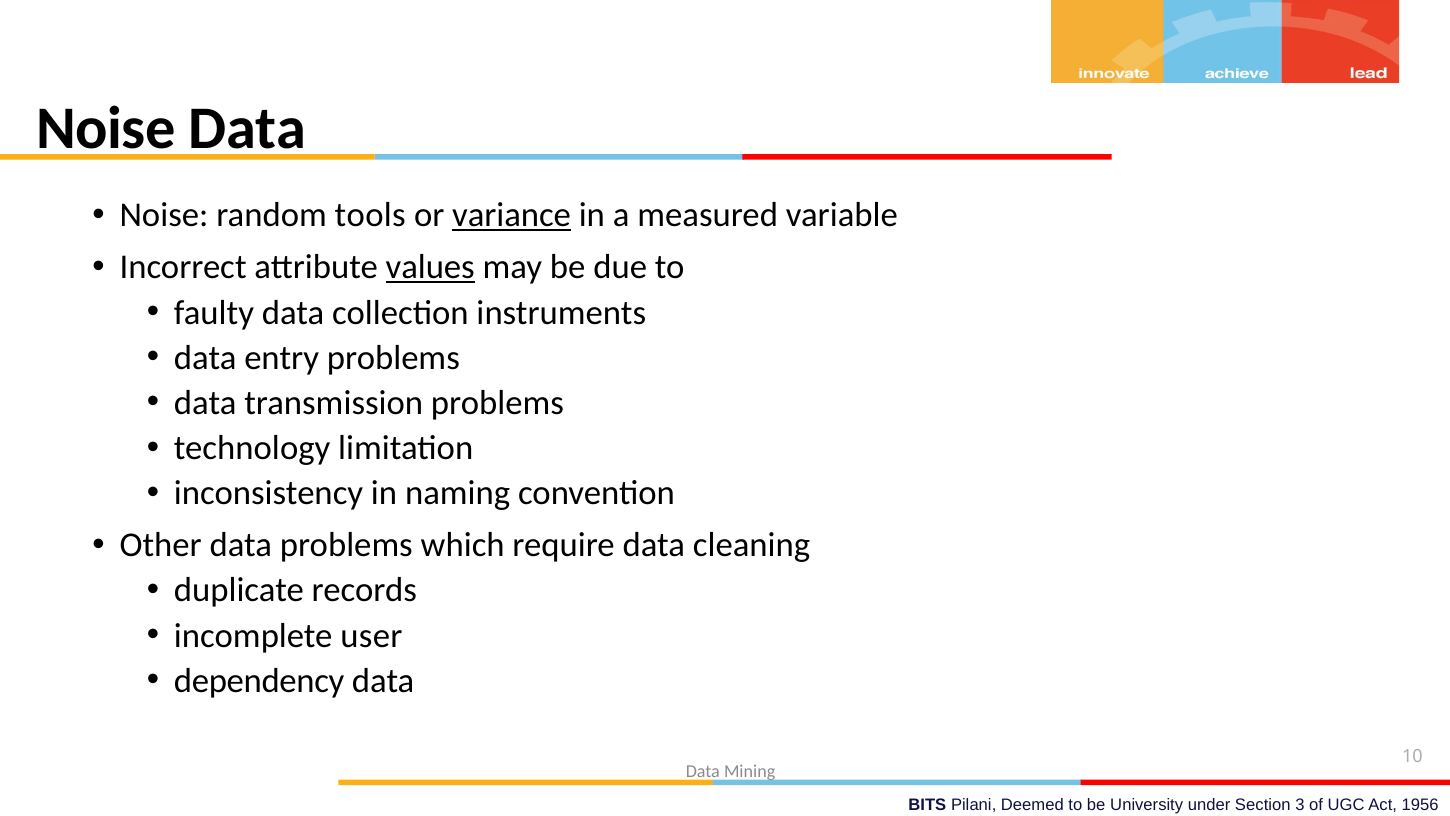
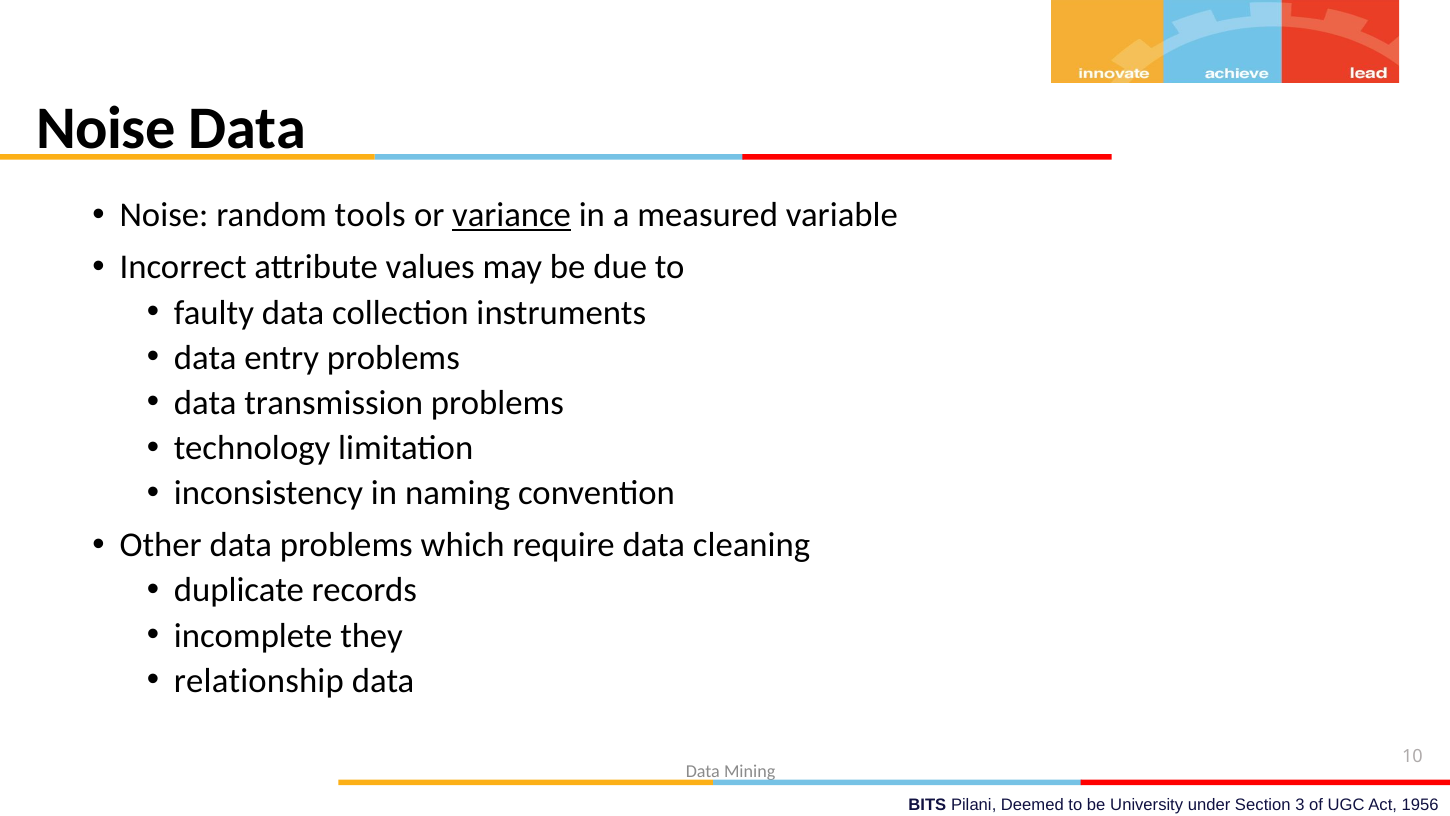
values underline: present -> none
user: user -> they
dependency: dependency -> relationship
